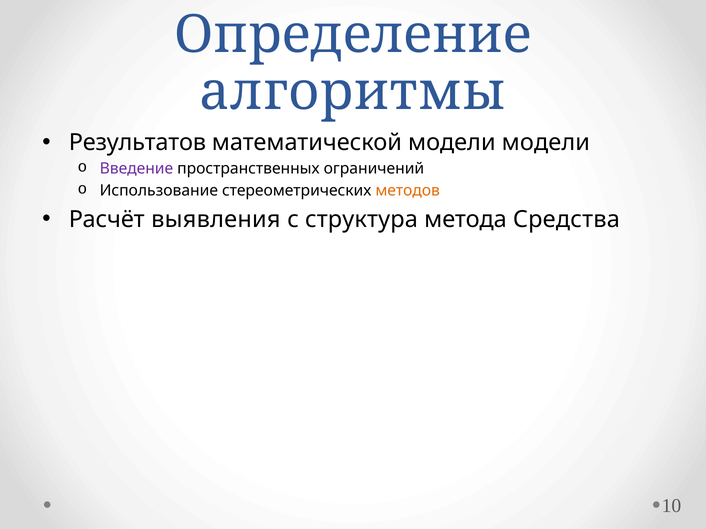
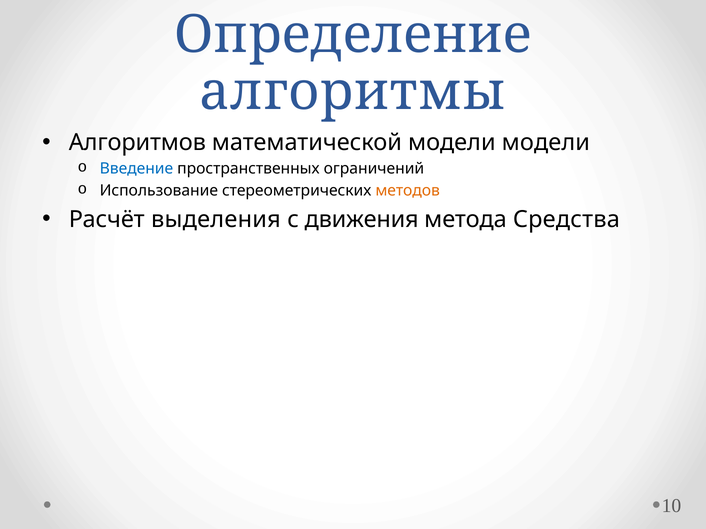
Результатов: Результатов -> Алгоритмов
Введение colour: purple -> blue
выявления: выявления -> выделения
структура: структура -> движения
